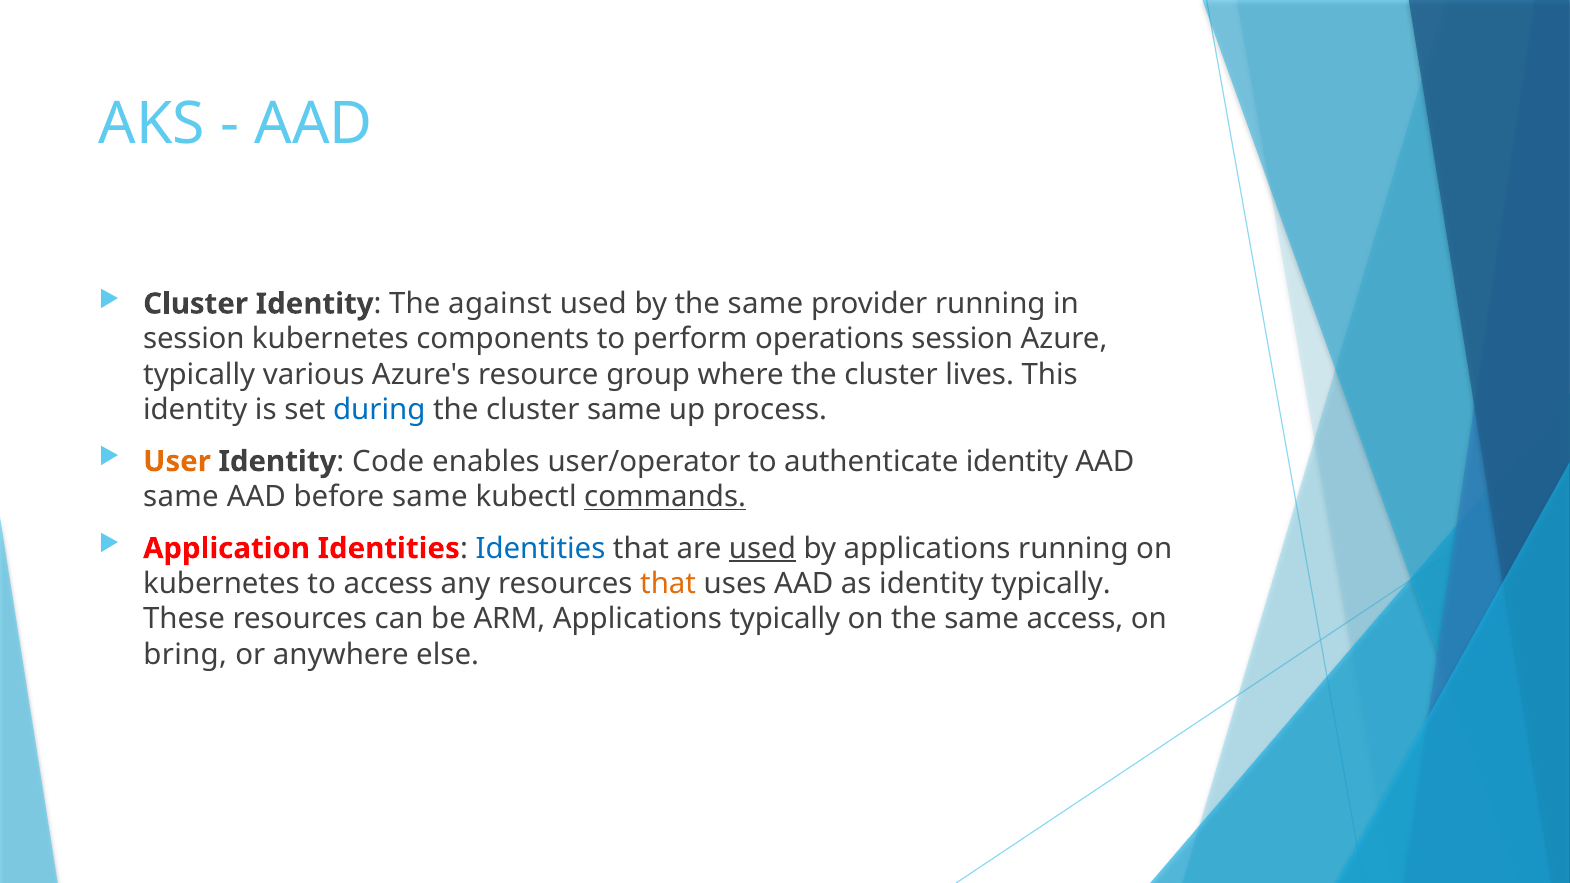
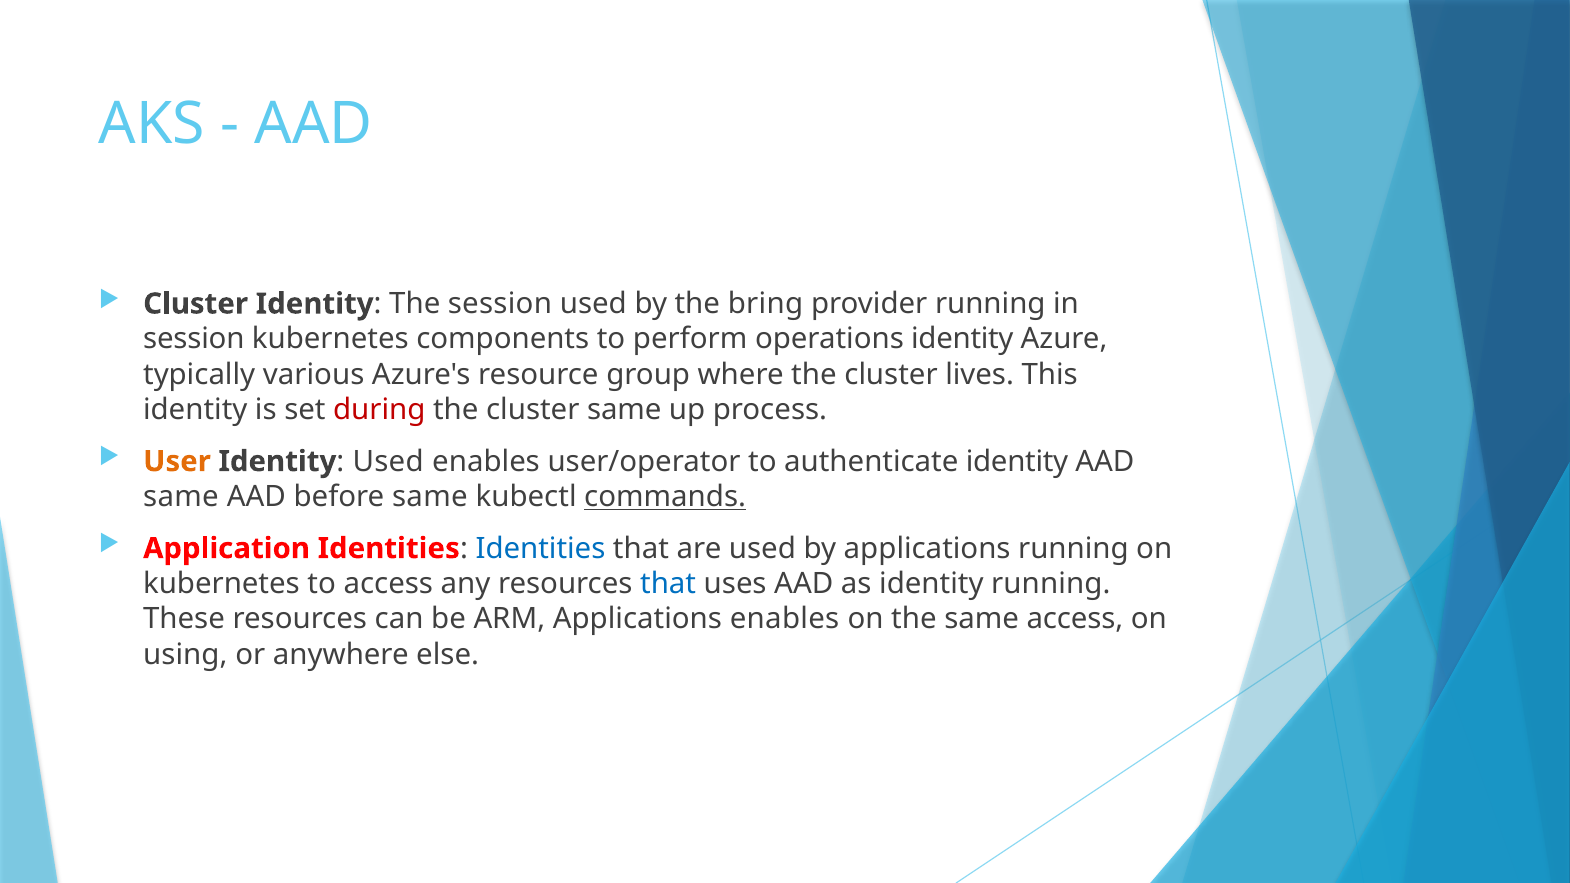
The against: against -> session
by the same: same -> bring
operations session: session -> identity
during colour: blue -> red
Code at (388, 462): Code -> Used
used at (762, 549) underline: present -> none
that at (668, 584) colour: orange -> blue
identity typically: typically -> running
Applications typically: typically -> enables
bring: bring -> using
